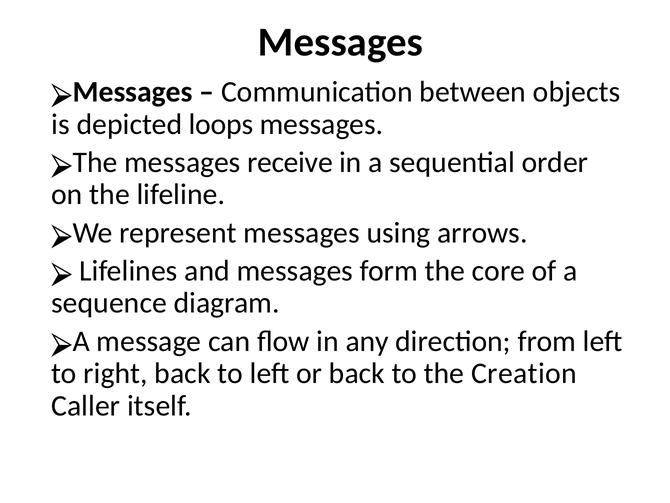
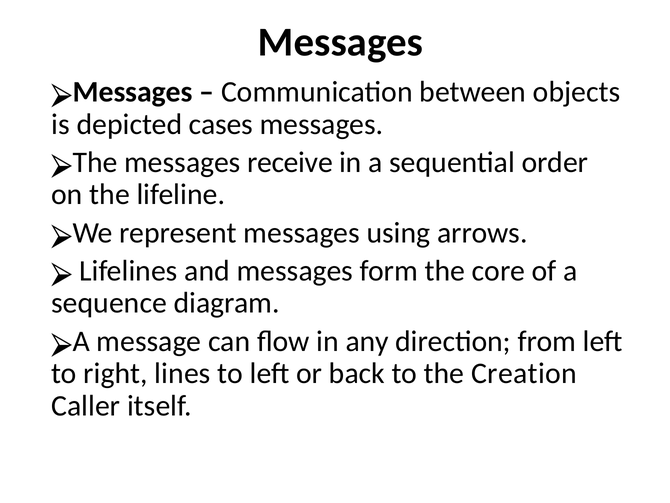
loops: loops -> cases
right back: back -> lines
